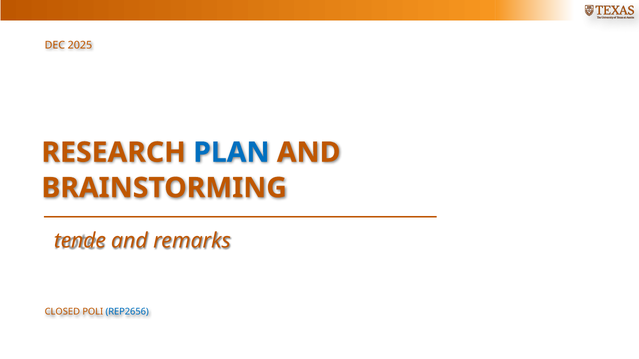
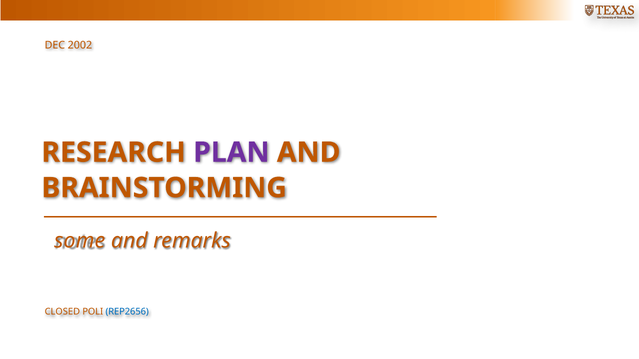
2025: 2025 -> 2002
PLAN colour: blue -> purple
tende: tende -> some
